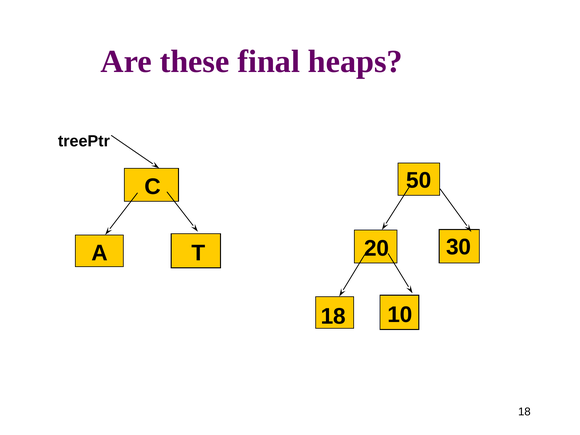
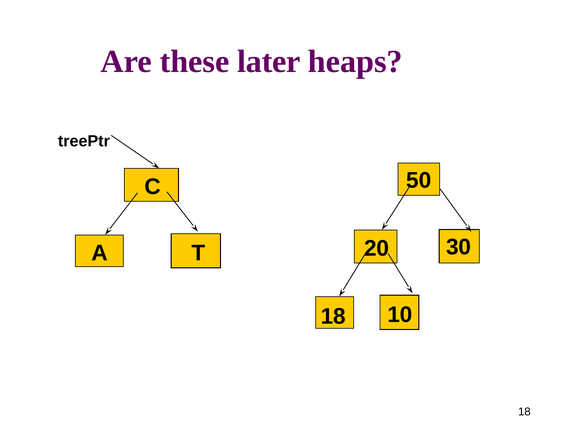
final: final -> later
